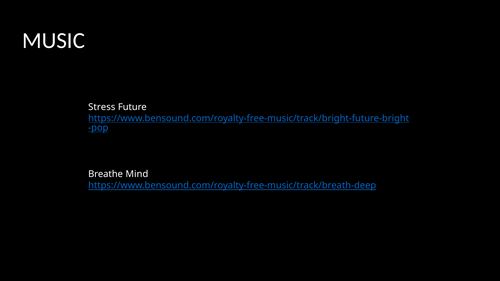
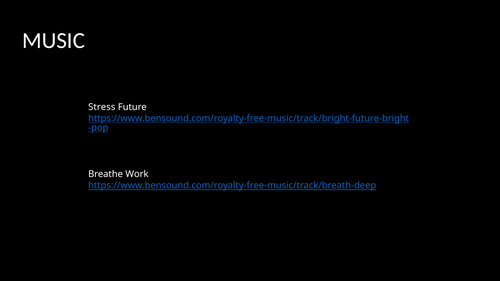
Mind: Mind -> Work
